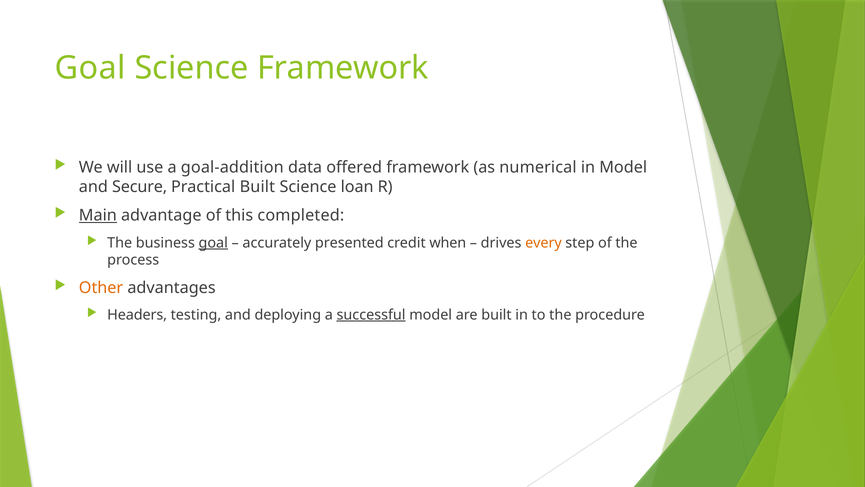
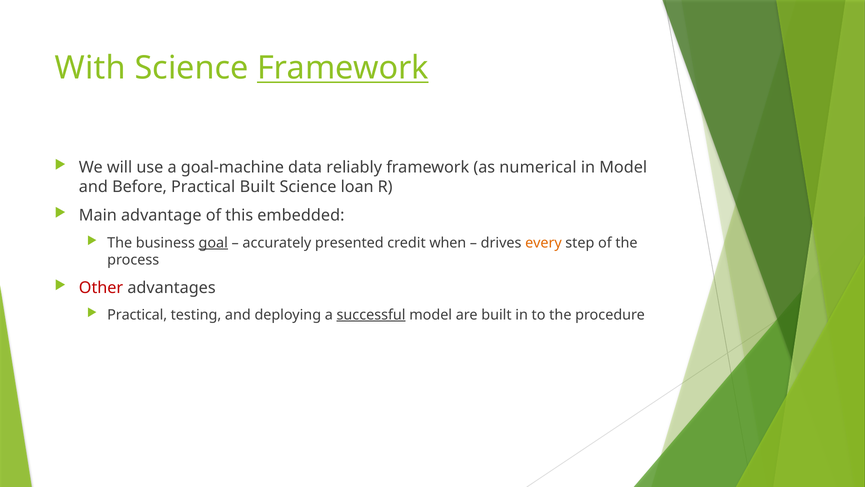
Goal at (90, 68): Goal -> With
Framework at (343, 68) underline: none -> present
goal-addition: goal-addition -> goal-machine
offered: offered -> reliably
Secure: Secure -> Before
Main underline: present -> none
completed: completed -> embedded
Other colour: orange -> red
Headers at (137, 315): Headers -> Practical
